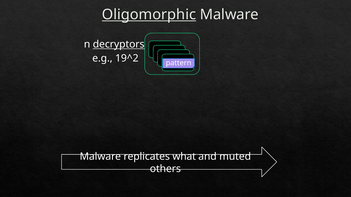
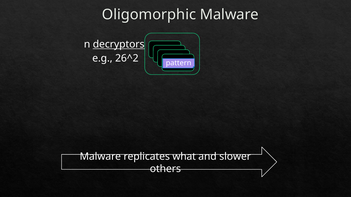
Oligomorphic underline: present -> none
19^2: 19^2 -> 26^2
muted: muted -> slower
